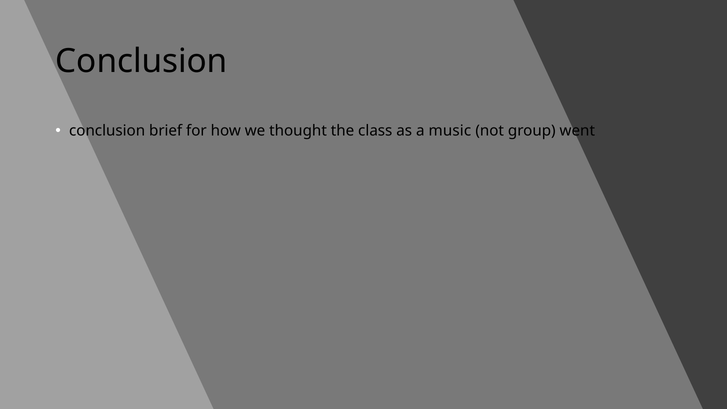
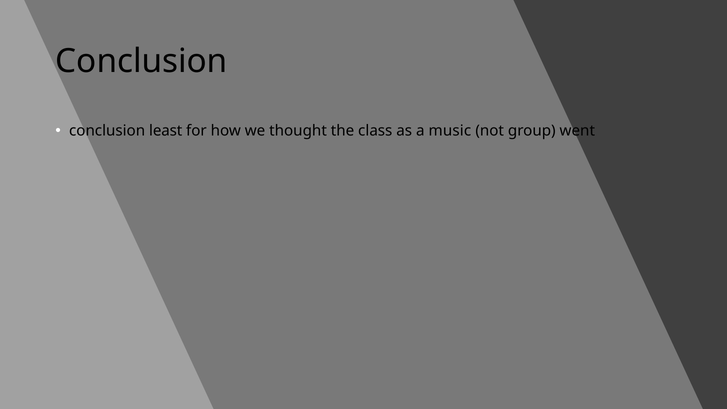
brief: brief -> least
